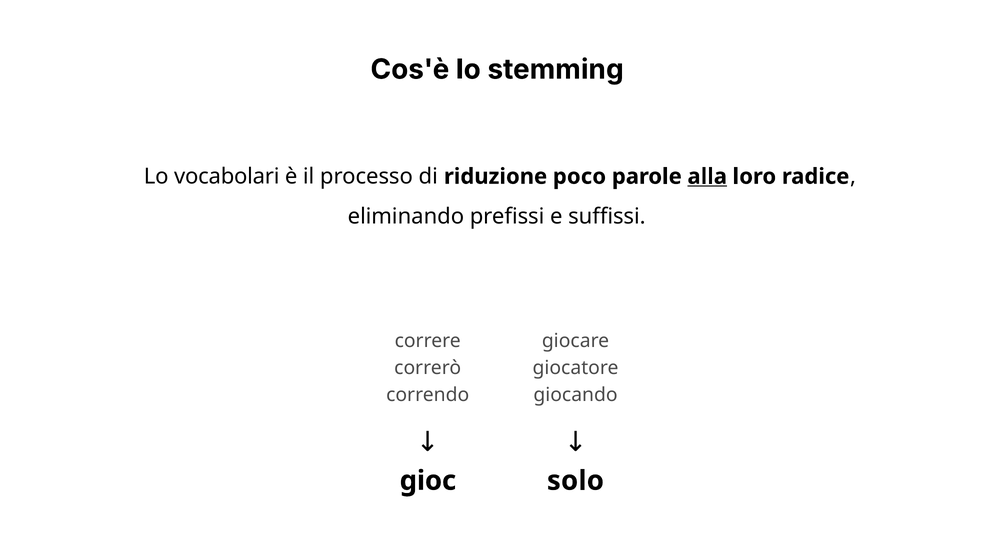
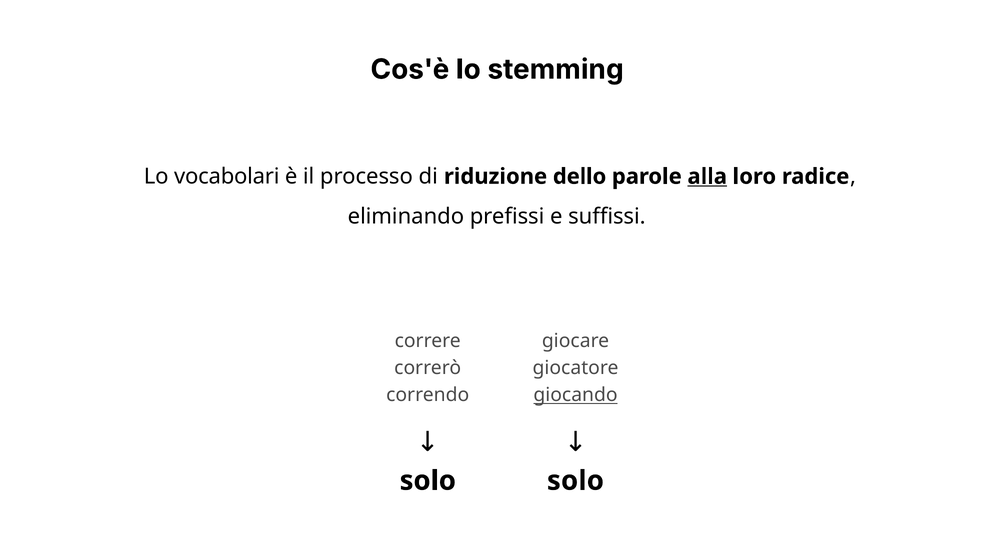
poco: poco -> dello
giocando underline: none -> present
gioc at (428, 481): gioc -> solo
